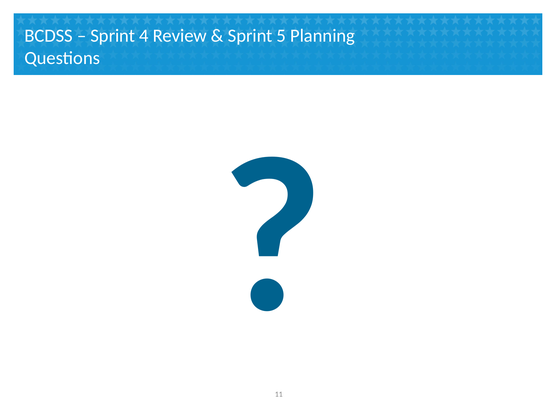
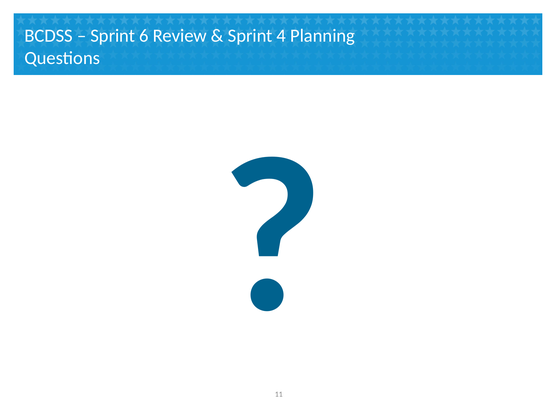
4: 4 -> 6
5: 5 -> 4
